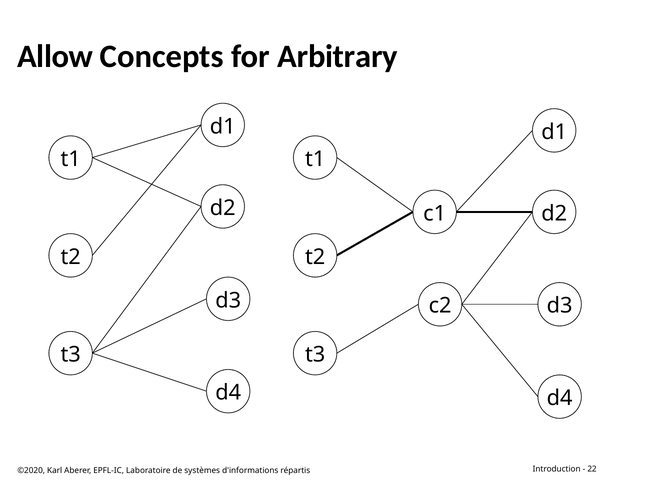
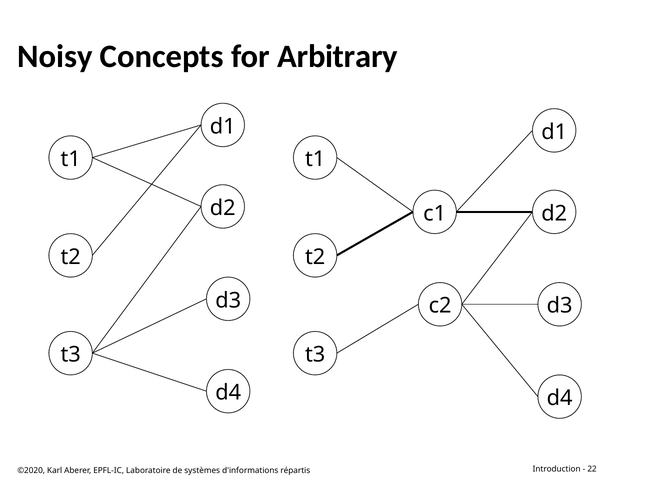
Allow: Allow -> Noisy
